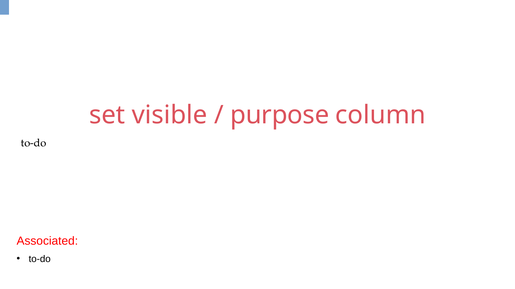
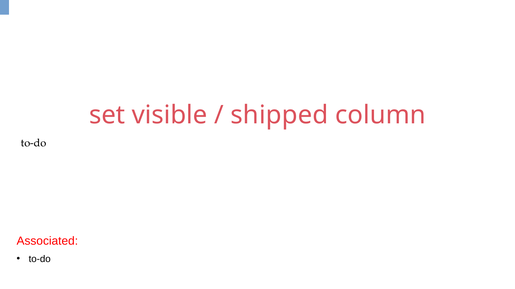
purpose: purpose -> shipped
